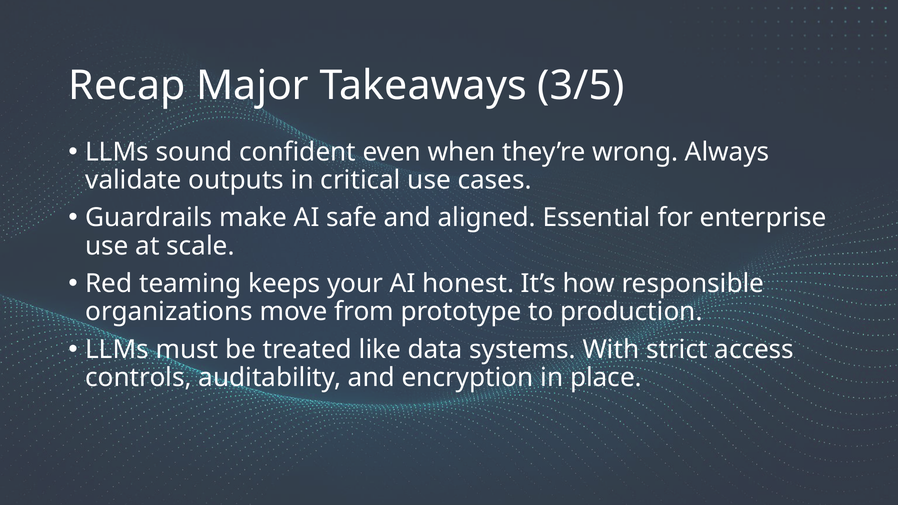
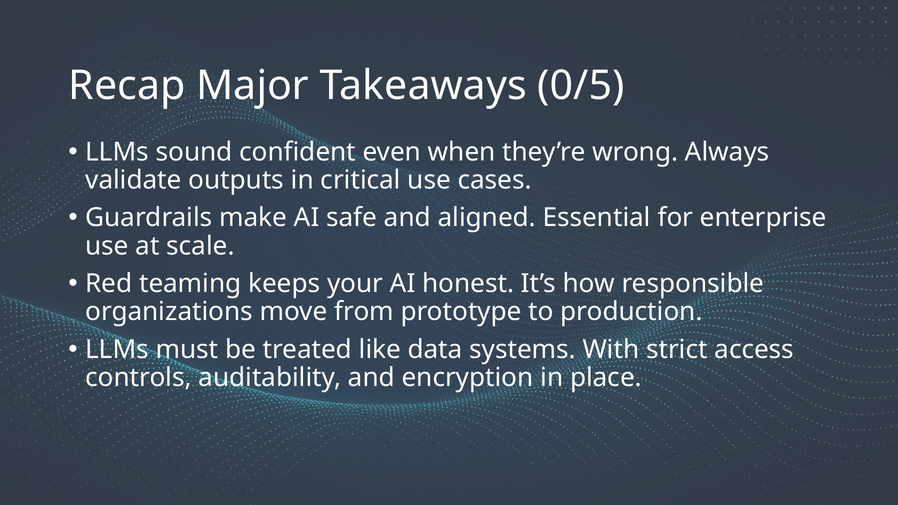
3/5: 3/5 -> 0/5
